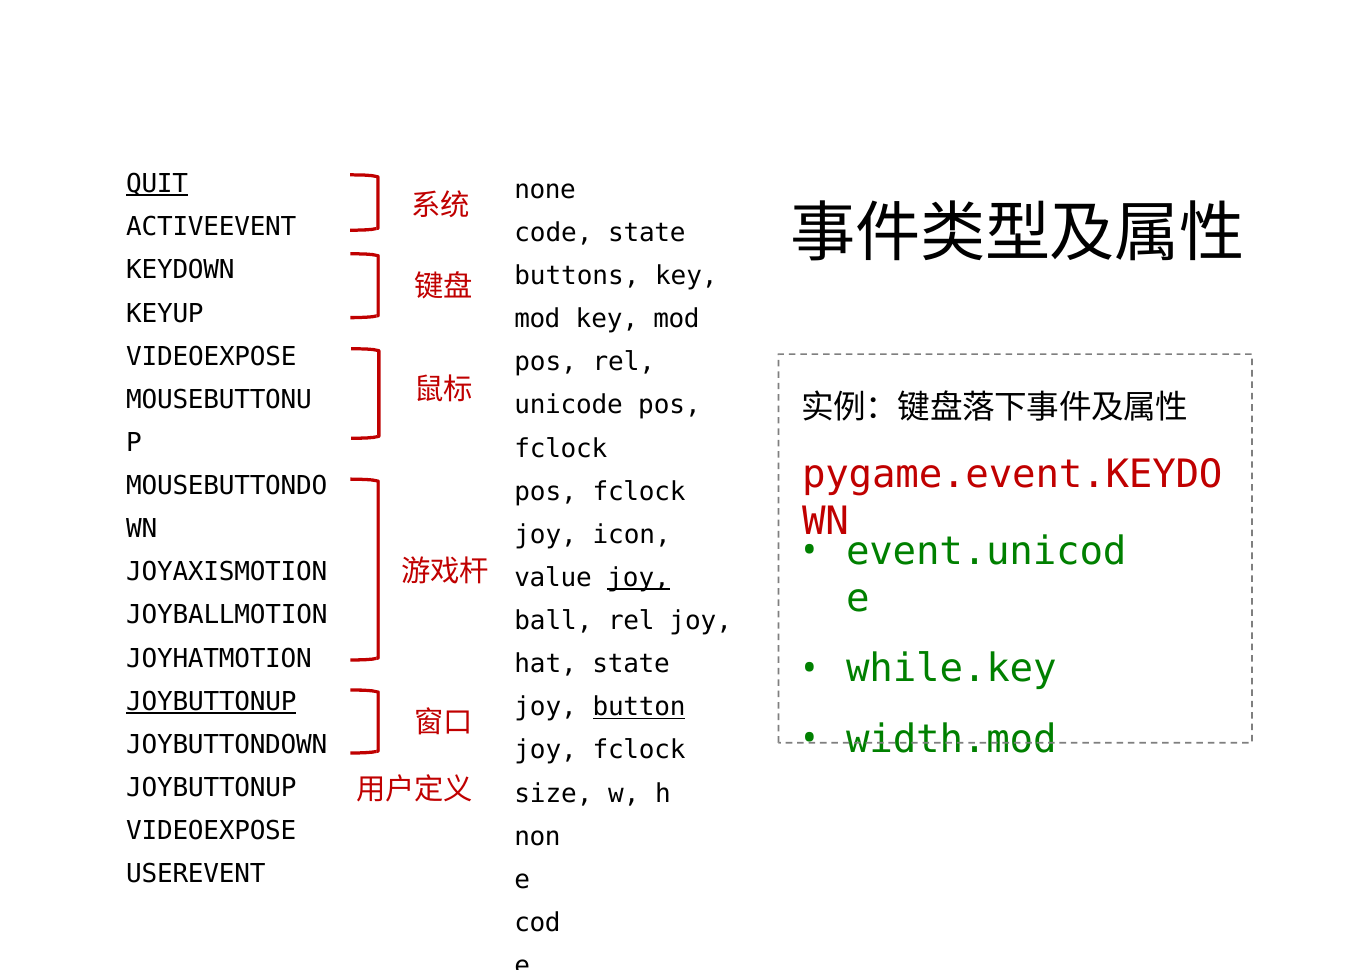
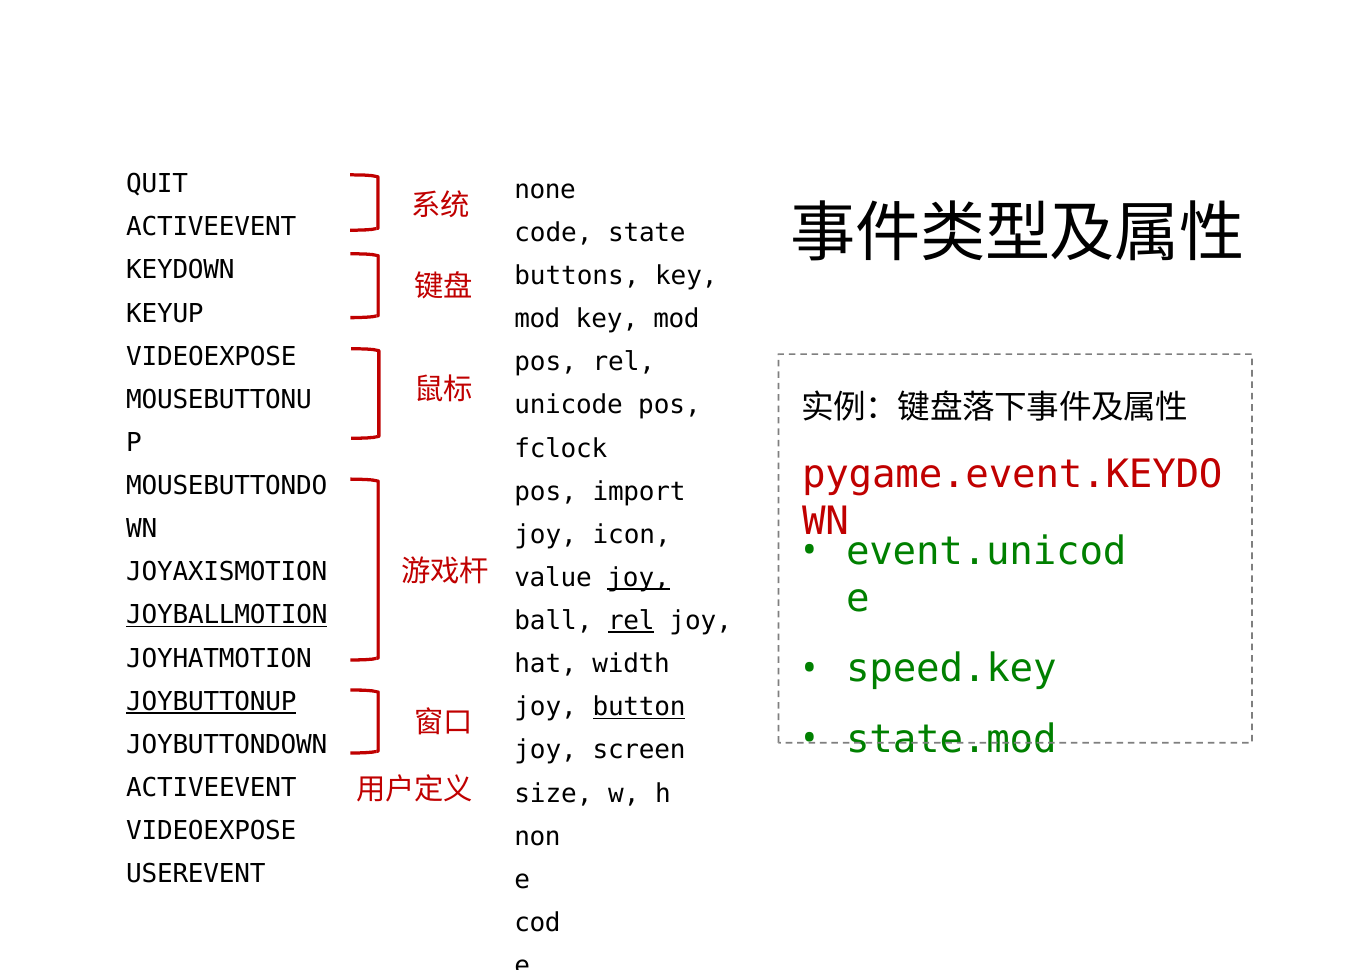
QUIT underline: present -> none
fclock at (639, 492): fclock -> import
JOYBALLMOTION underline: none -> present
rel at (631, 621) underline: none -> present
hat state: state -> width
while.key: while.key -> speed.key
width.mod: width.mod -> state.mod
joy fclock: fclock -> screen
JOYBUTTONUP at (211, 788): JOYBUTTONUP -> ACTIVEEVENT
